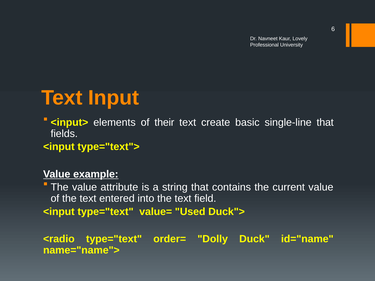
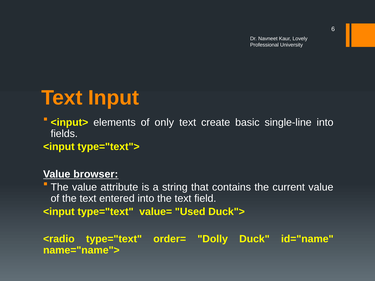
their: their -> only
single-line that: that -> into
example: example -> browser
